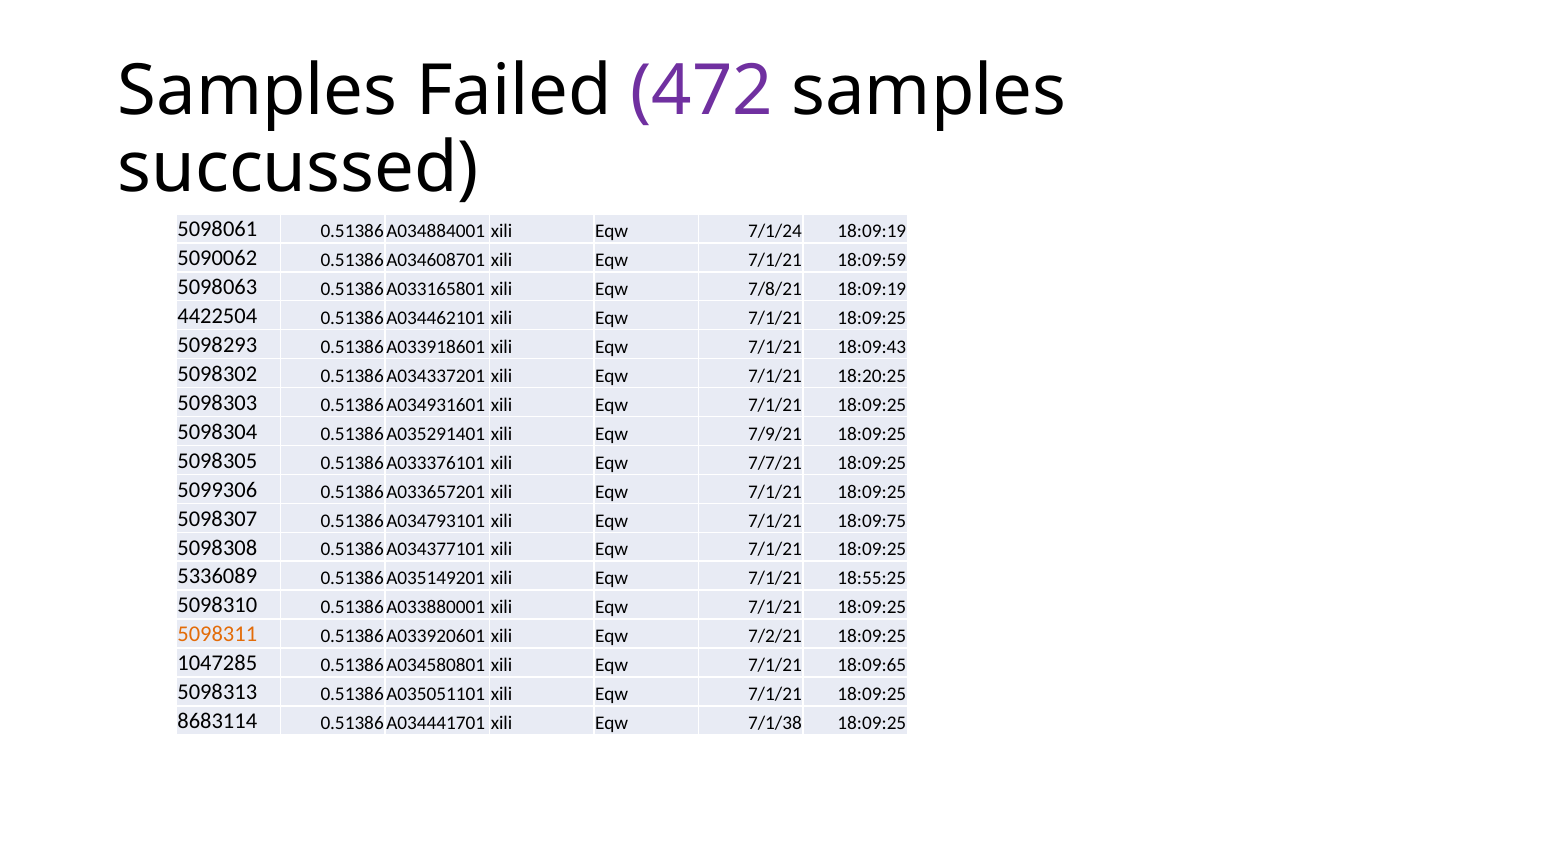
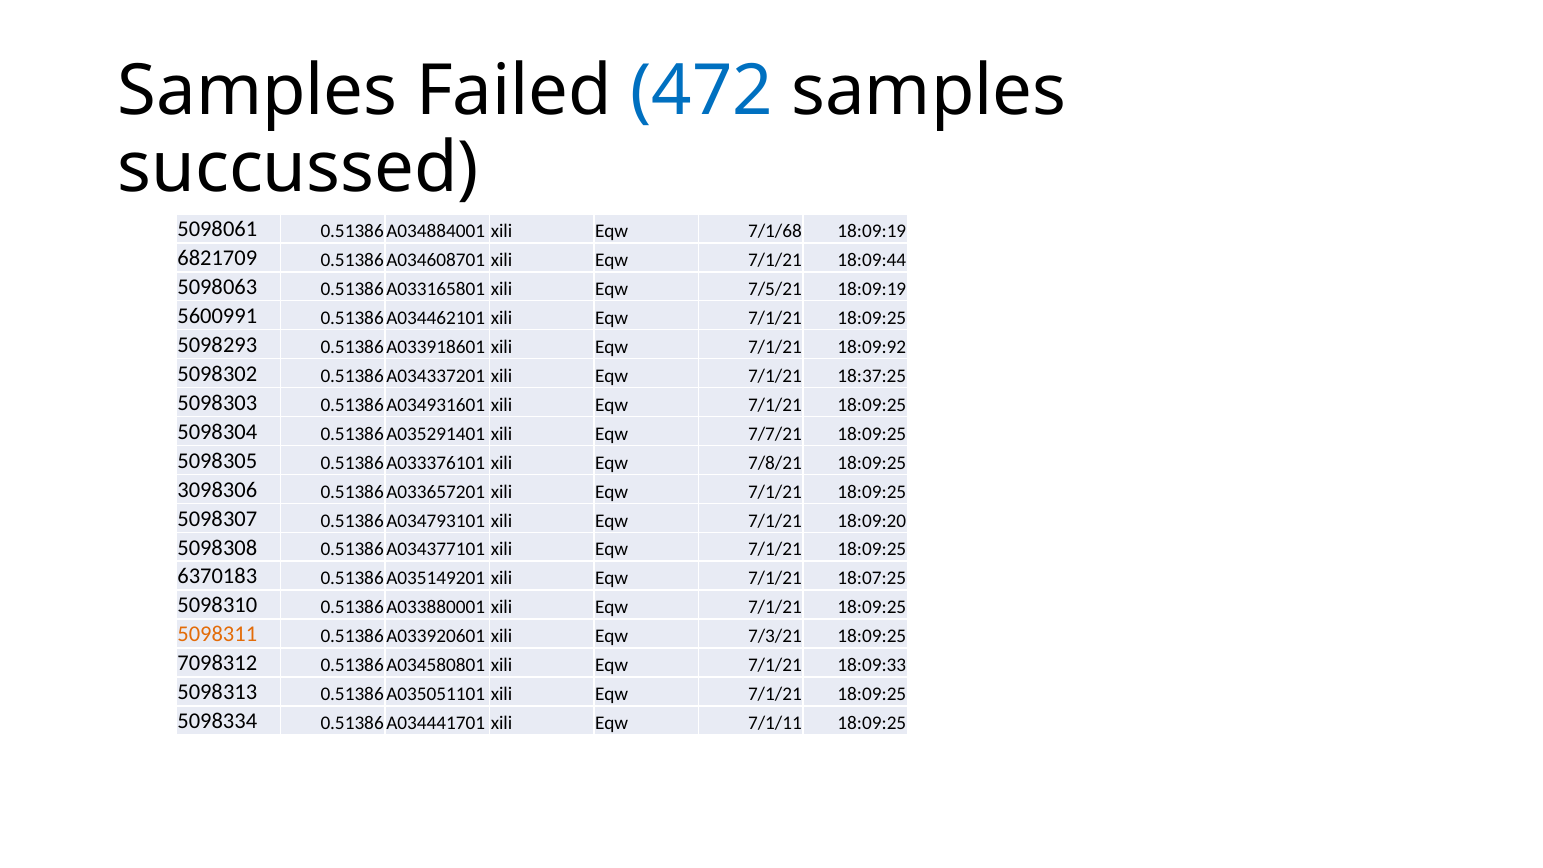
472 colour: purple -> blue
7/1/24: 7/1/24 -> 7/1/68
5090062: 5090062 -> 6821709
18:09:59: 18:09:59 -> 18:09:44
7/8/21: 7/8/21 -> 7/5/21
4422504: 4422504 -> 5600991
18:09:43: 18:09:43 -> 18:09:92
18:20:25: 18:20:25 -> 18:37:25
7/9/21: 7/9/21 -> 7/7/21
7/7/21: 7/7/21 -> 7/8/21
5099306: 5099306 -> 3098306
18:09:75: 18:09:75 -> 18:09:20
5336089: 5336089 -> 6370183
18:55:25: 18:55:25 -> 18:07:25
7/2/21: 7/2/21 -> 7/3/21
1047285: 1047285 -> 7098312
18:09:65: 18:09:65 -> 18:09:33
8683114: 8683114 -> 5098334
7/1/38: 7/1/38 -> 7/1/11
